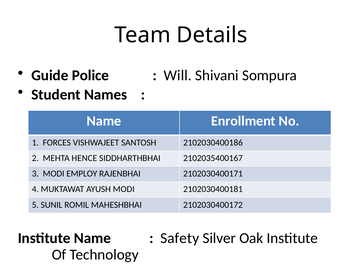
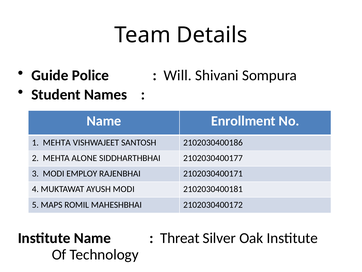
1 FORCES: FORCES -> MEHTA
HENCE: HENCE -> ALONE
2102035400167: 2102035400167 -> 2102030400177
SUNIL: SUNIL -> MAPS
Safety: Safety -> Threat
